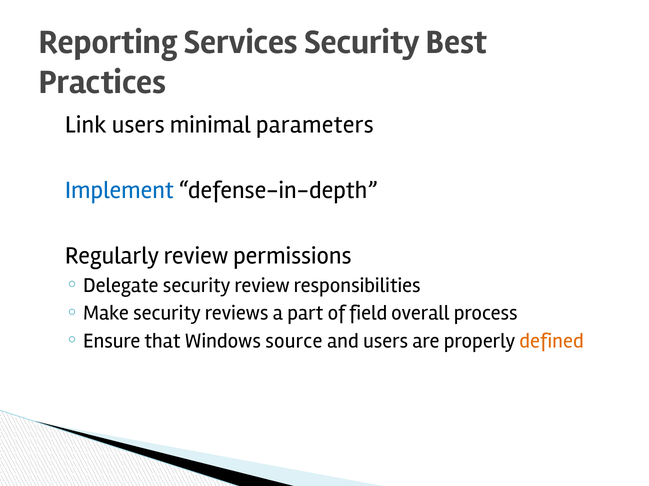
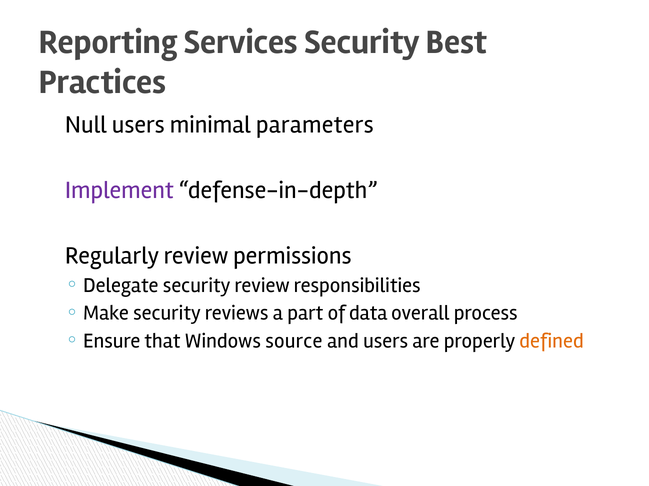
Link: Link -> Null
Implement colour: blue -> purple
field: field -> data
